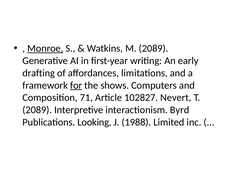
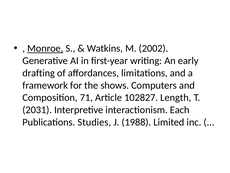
M 2089: 2089 -> 2002
for underline: present -> none
Nevert: Nevert -> Length
2089 at (37, 110): 2089 -> 2031
Byrd: Byrd -> Each
Looking: Looking -> Studies
